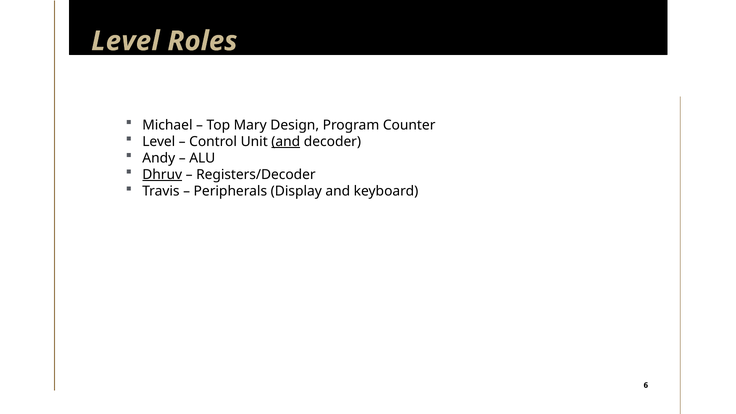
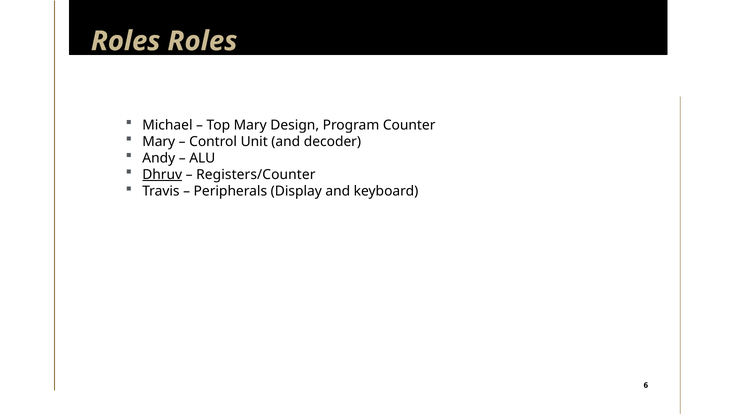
Level at (125, 41): Level -> Roles
Level at (159, 142): Level -> Mary
and at (286, 142) underline: present -> none
Registers/Decoder: Registers/Decoder -> Registers/Counter
